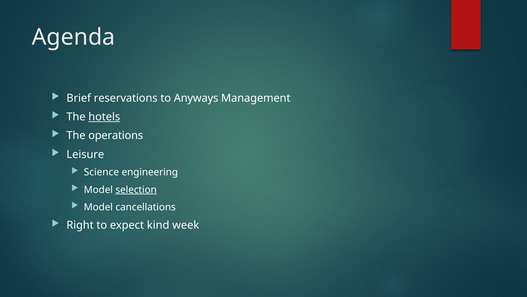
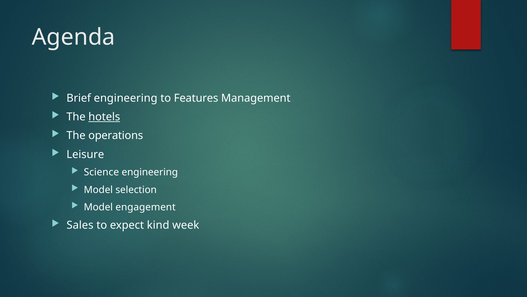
Brief reservations: reservations -> engineering
Anyways: Anyways -> Features
selection underline: present -> none
cancellations: cancellations -> engagement
Right: Right -> Sales
